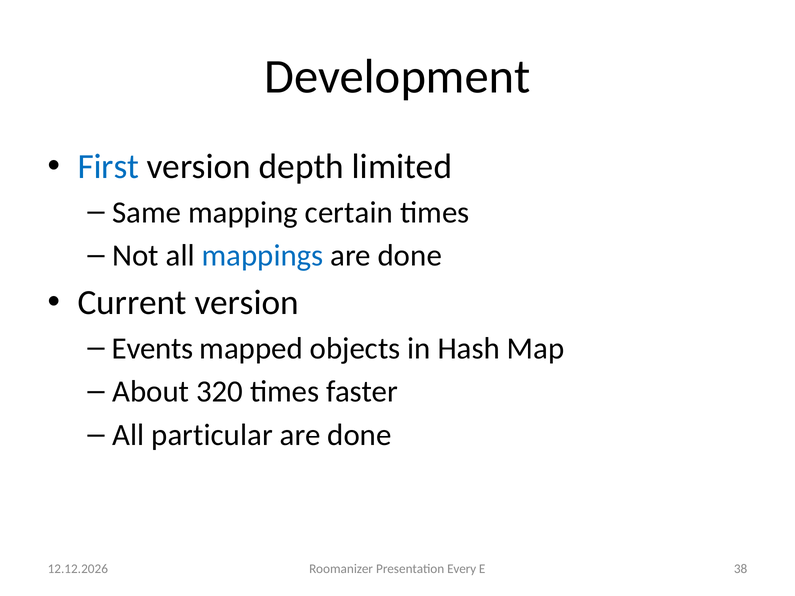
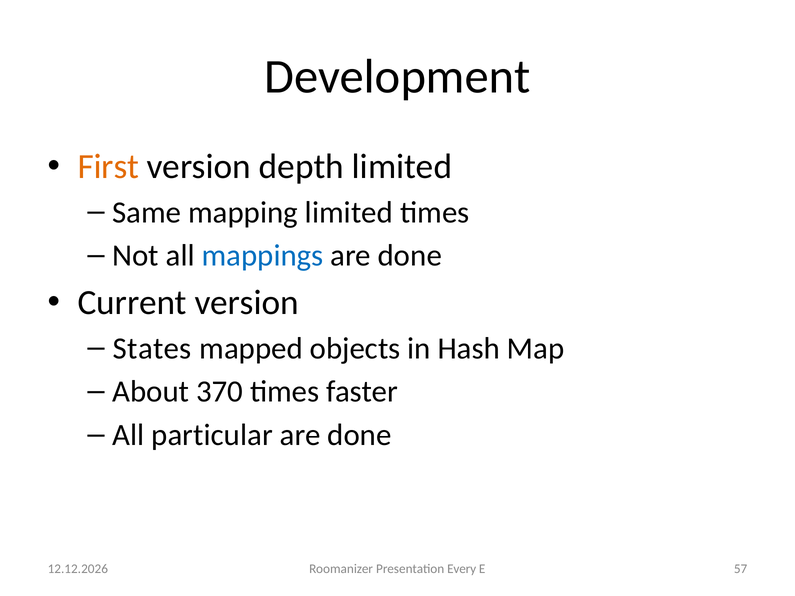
First colour: blue -> orange
mapping certain: certain -> limited
Events: Events -> States
320: 320 -> 370
38: 38 -> 57
